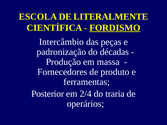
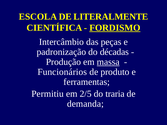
massa underline: none -> present
Fornecedores: Fornecedores -> Funcionários
Posterior: Posterior -> Permitiu
2/4: 2/4 -> 2/5
operários: operários -> demanda
